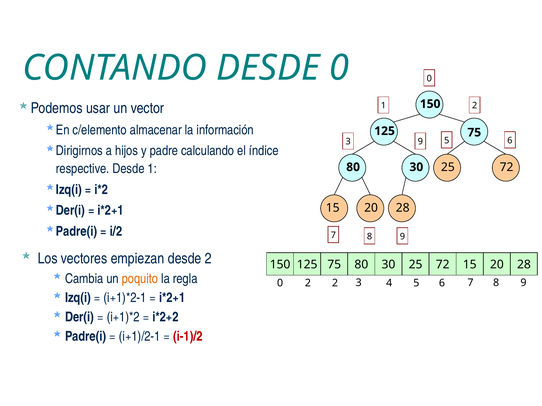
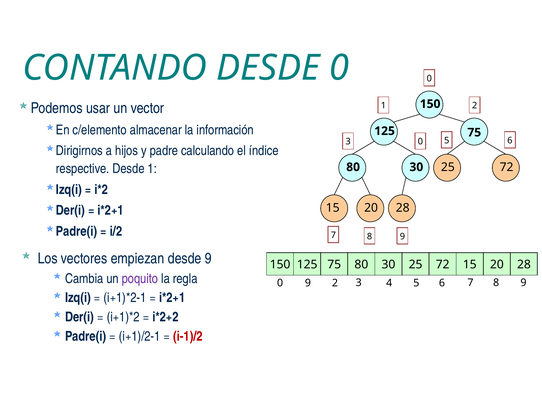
3 9: 9 -> 0
desde 2: 2 -> 9
poquito colour: orange -> purple
0 2: 2 -> 9
